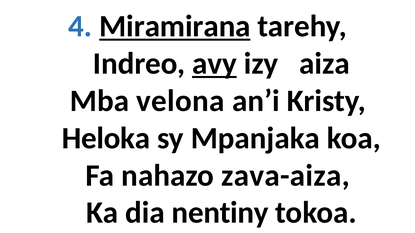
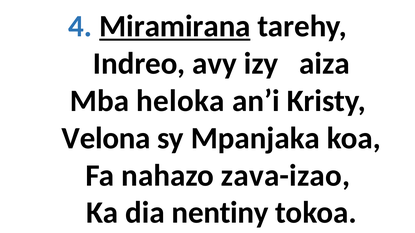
avy underline: present -> none
velona: velona -> heloka
Heloka: Heloka -> Velona
zava-aiza: zava-aiza -> zava-izao
